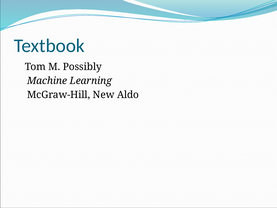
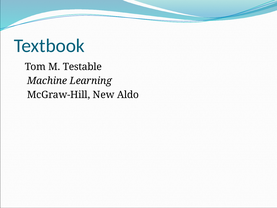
Possibly: Possibly -> Testable
